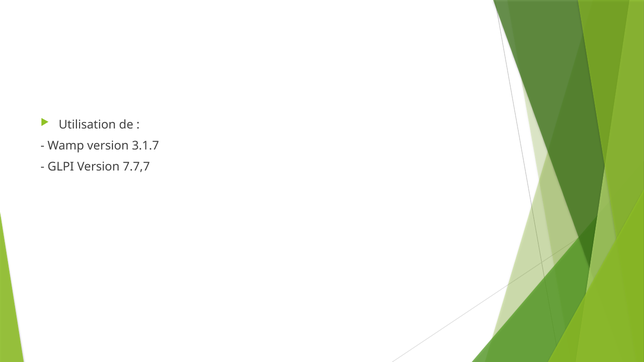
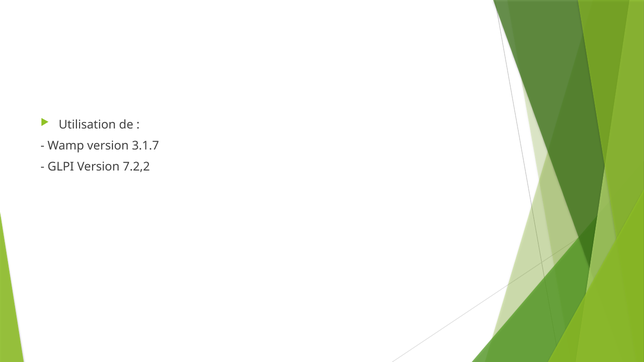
7.7,7: 7.7,7 -> 7.2,2
